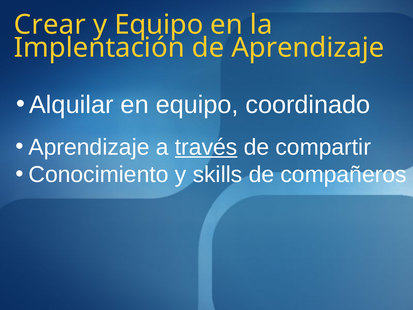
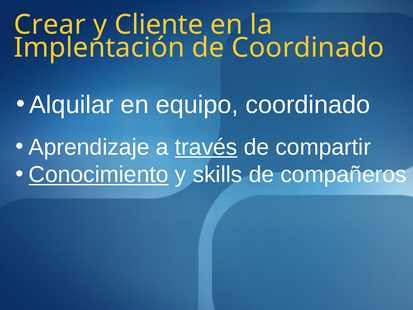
y Equipo: Equipo -> Cliente
de Aprendizaje: Aprendizaje -> Coordinado
Conocimiento underline: none -> present
